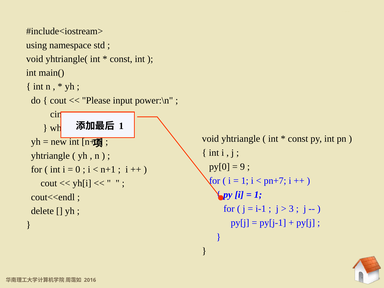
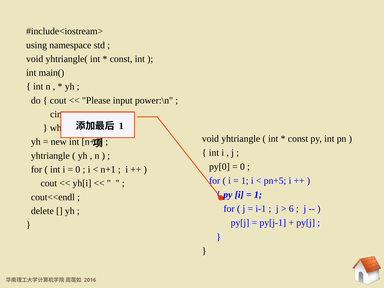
9 at (242, 167): 9 -> 0
pn+7: pn+7 -> pn+5
3: 3 -> 6
